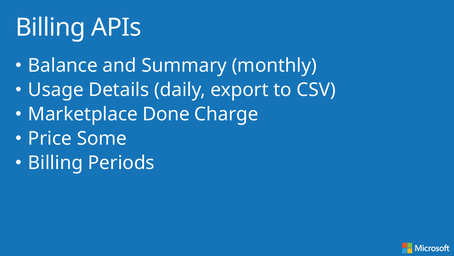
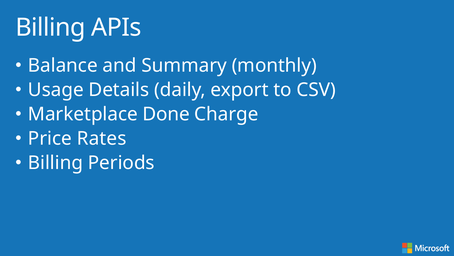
Some: Some -> Rates
